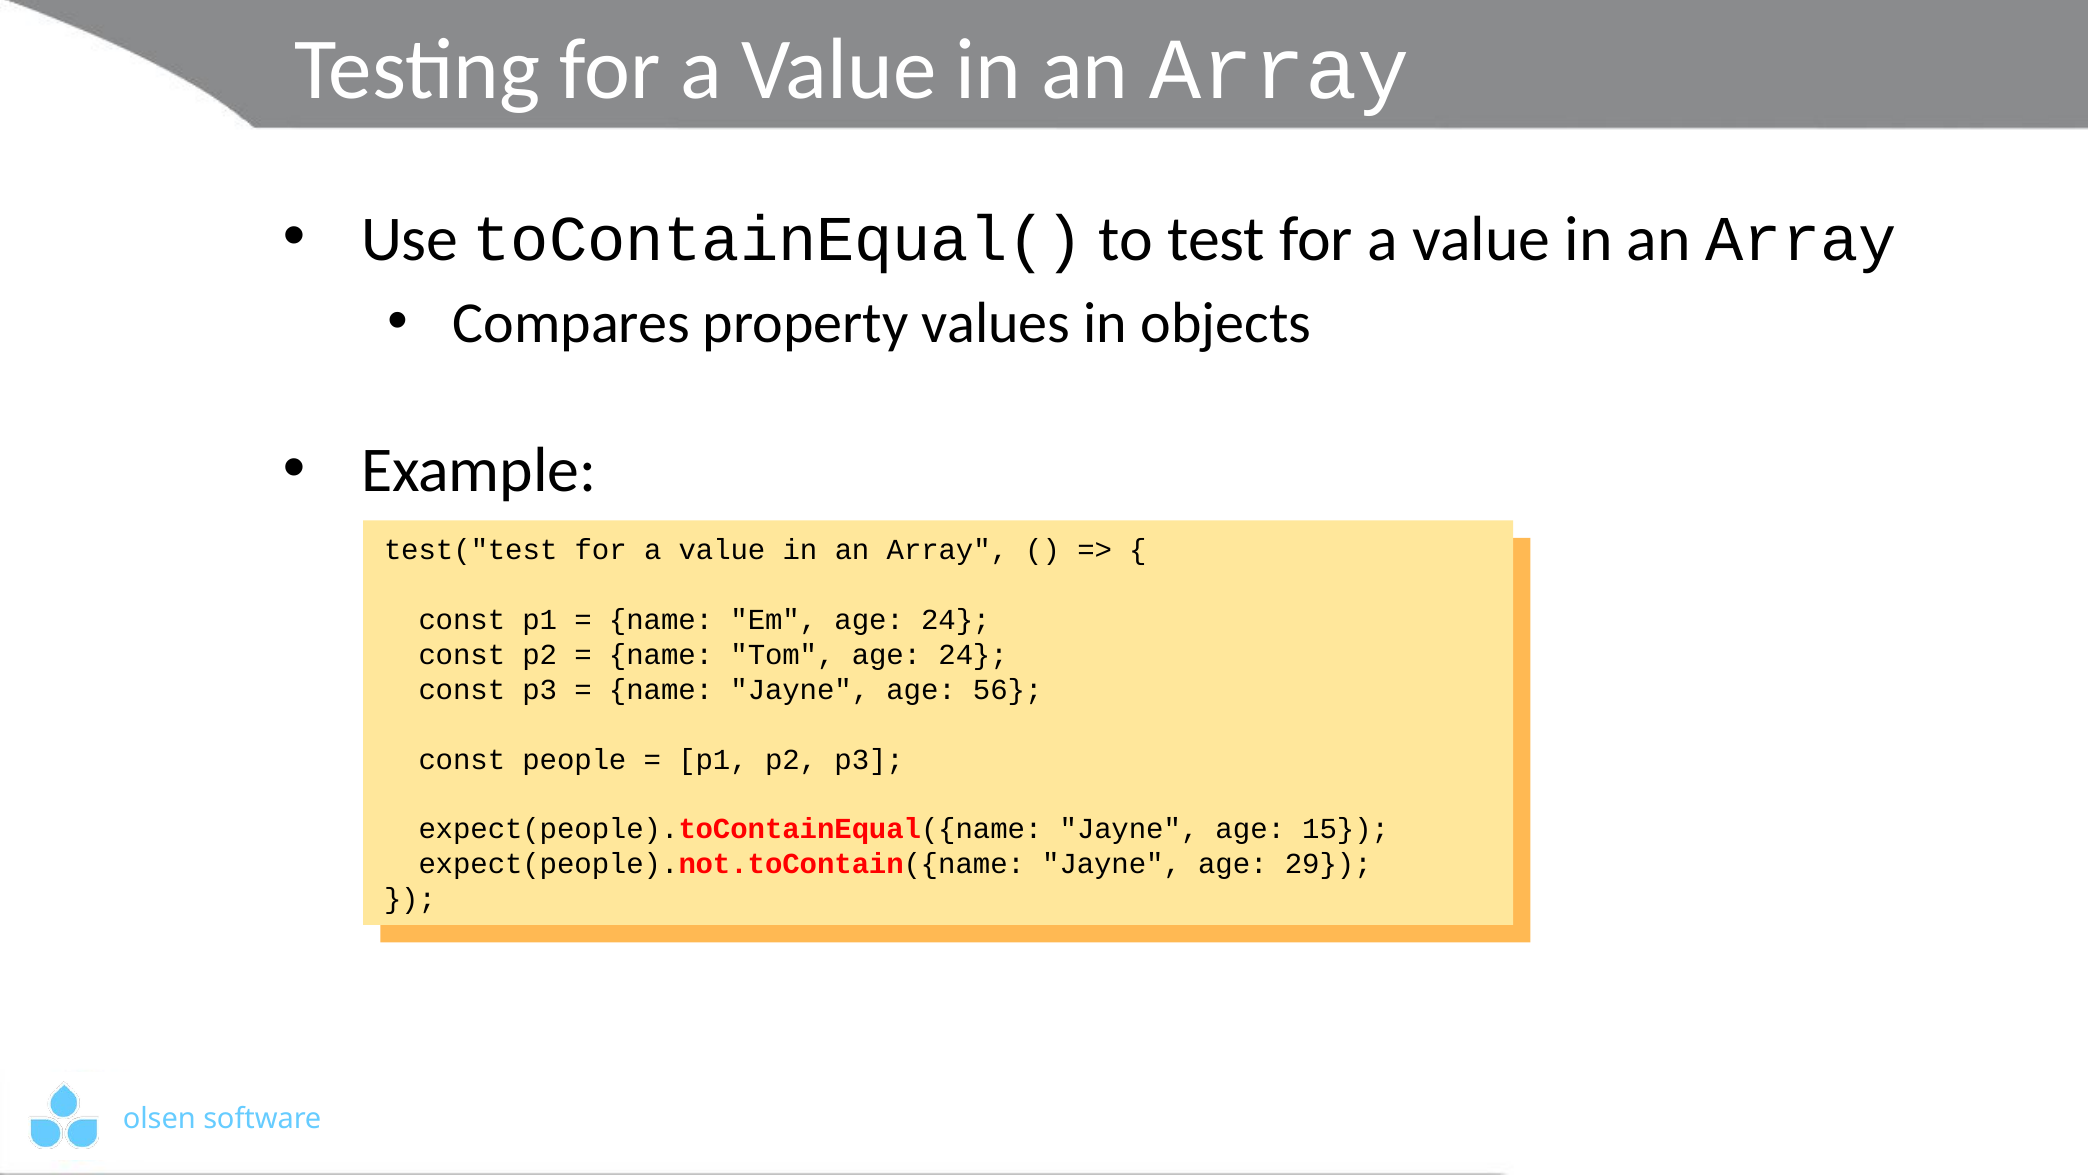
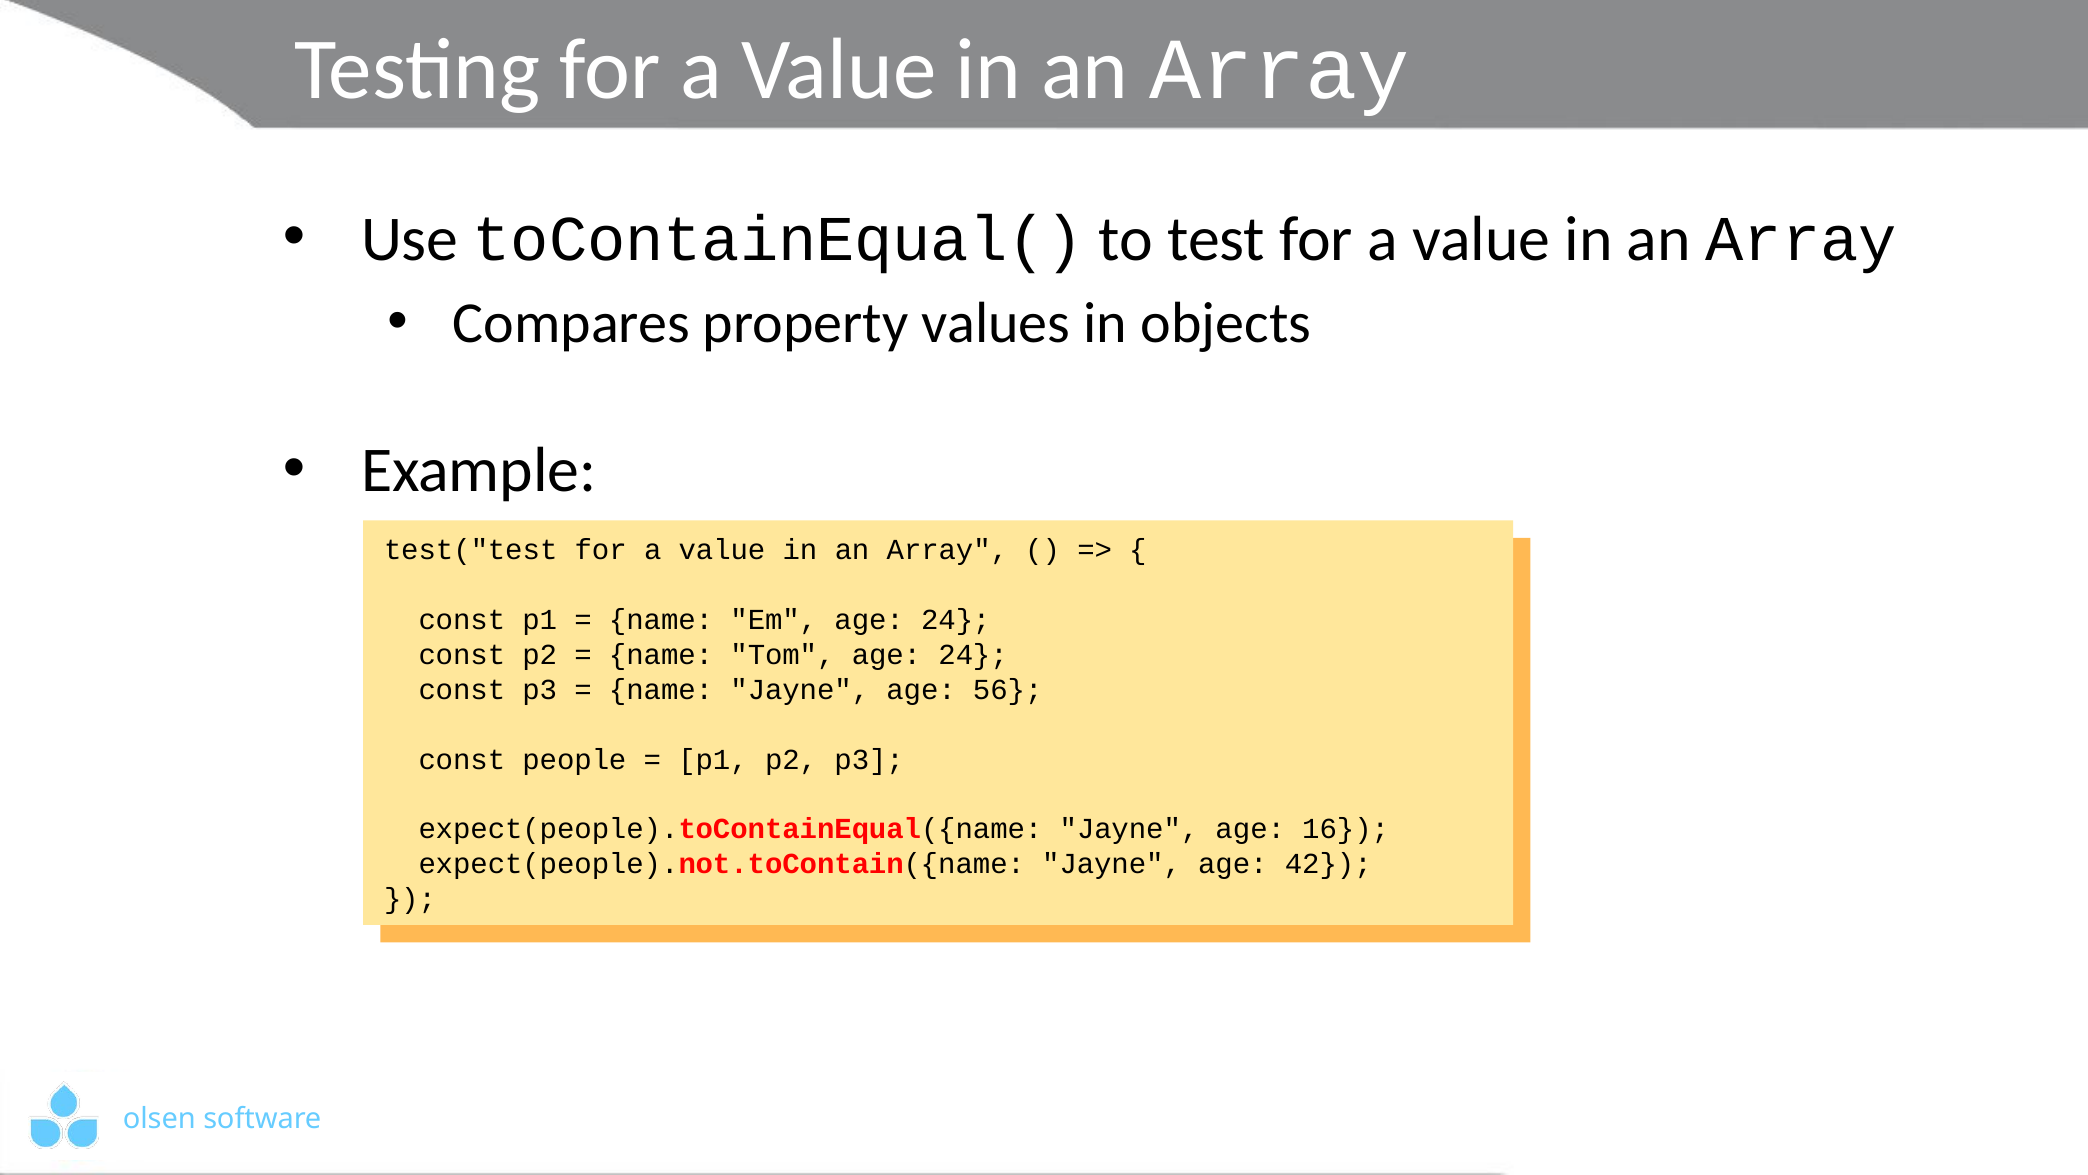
15: 15 -> 16
29: 29 -> 42
